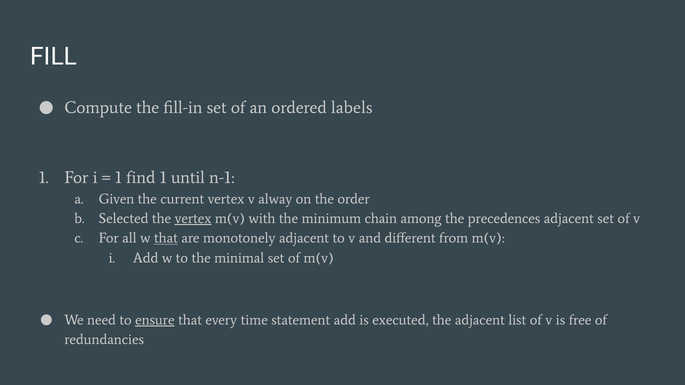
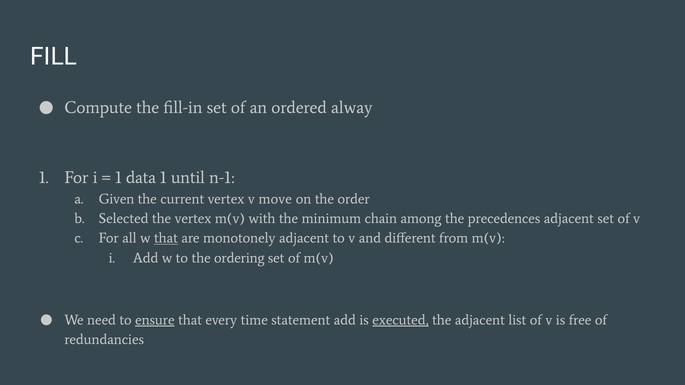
labels: labels -> alway
find: find -> data
alway: alway -> move
vertex at (193, 219) underline: present -> none
minimal: minimal -> ordering
executed underline: none -> present
